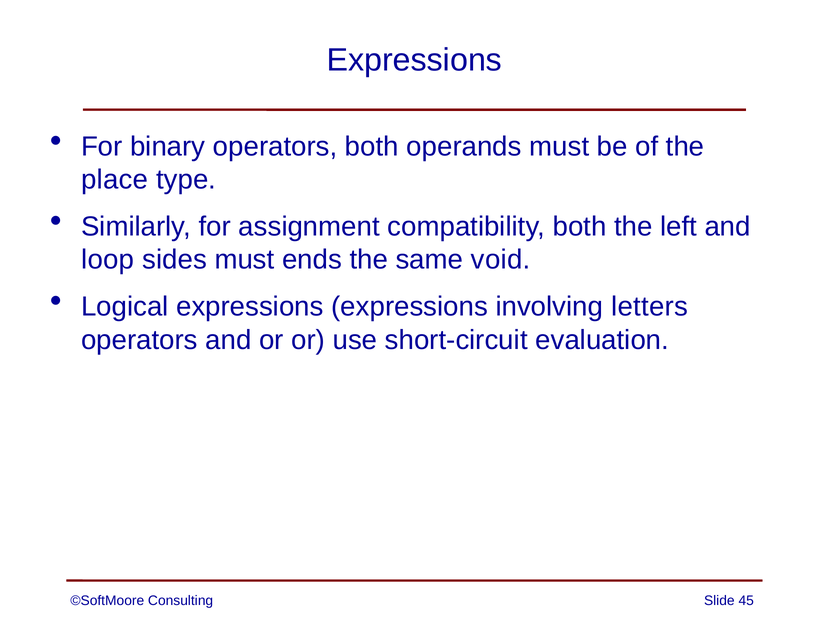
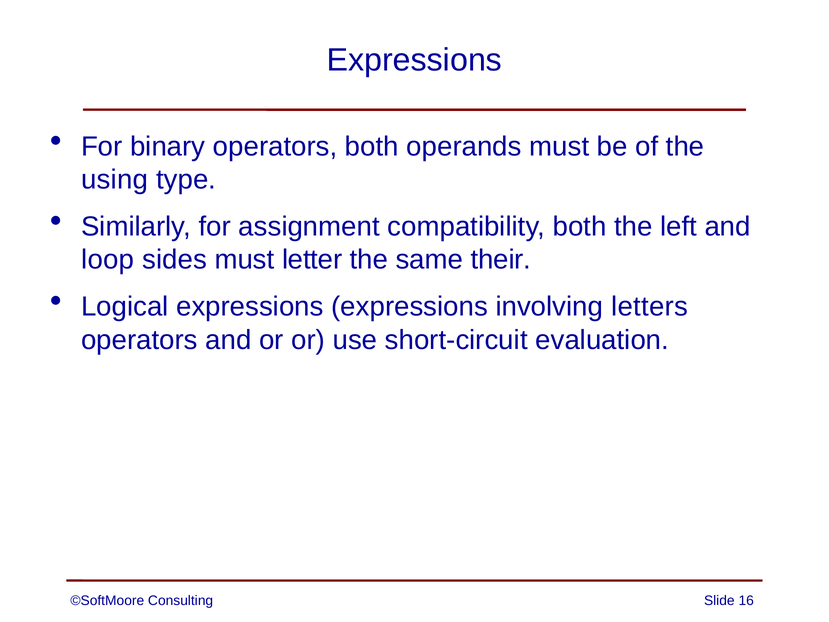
place: place -> using
ends: ends -> letter
void: void -> their
45: 45 -> 16
